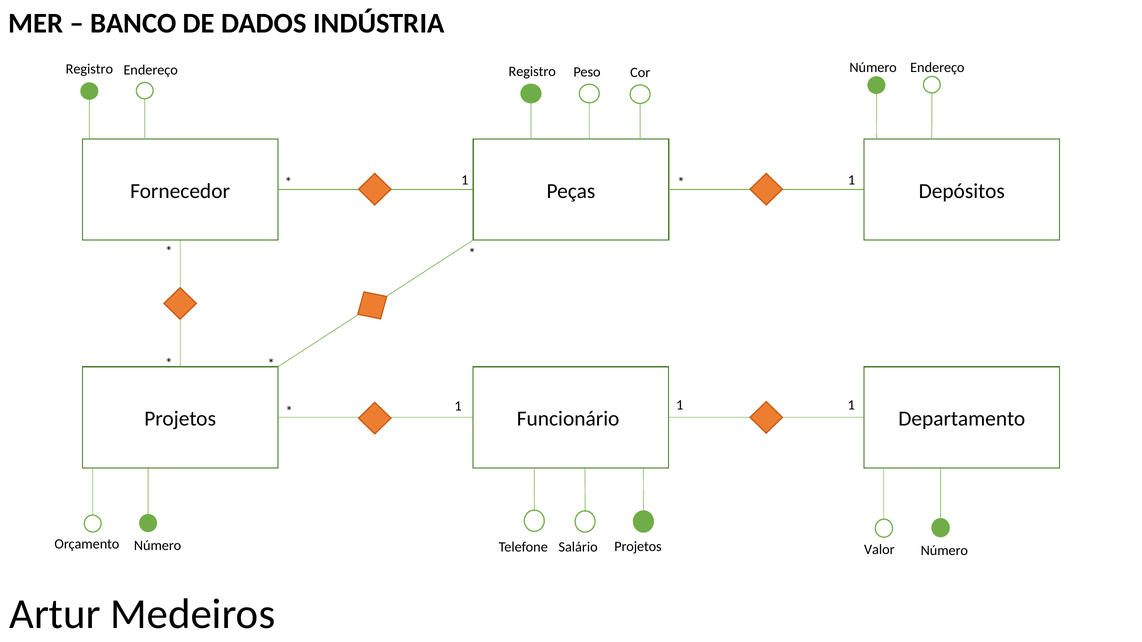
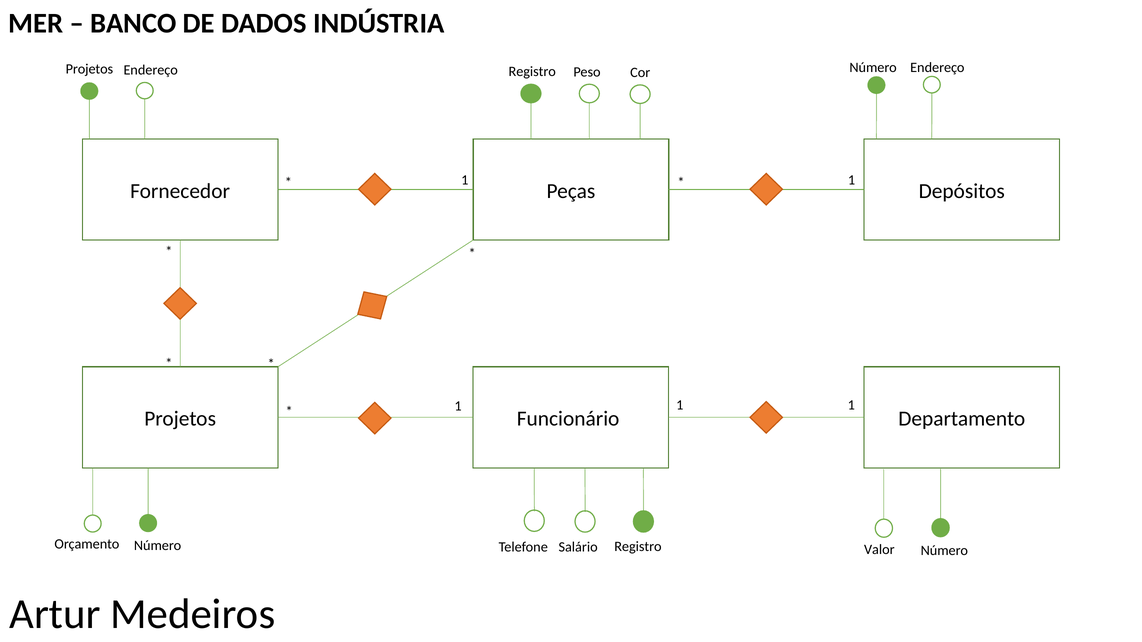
Registro at (89, 69): Registro -> Projetos
Projetos at (638, 547): Projetos -> Registro
